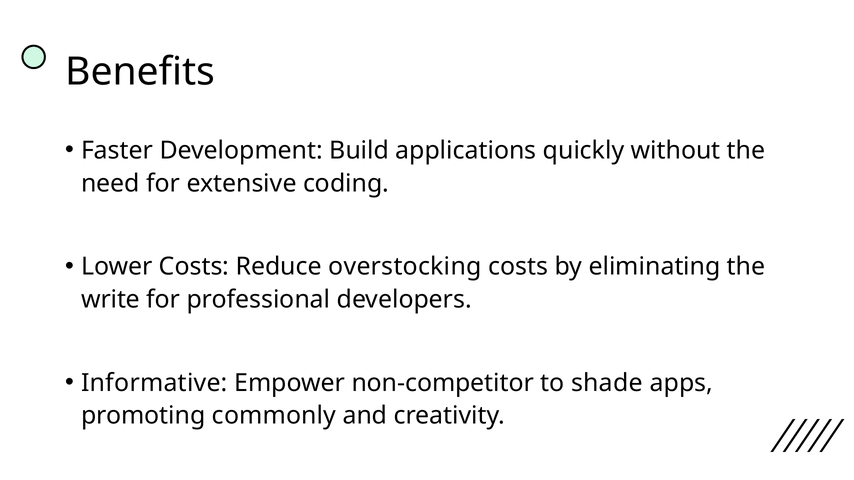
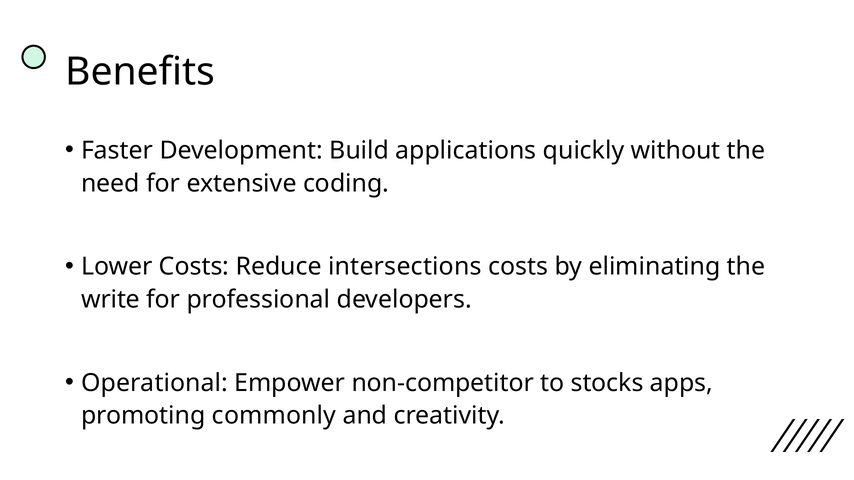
overstocking: overstocking -> intersections
Informative: Informative -> Operational
shade: shade -> stocks
